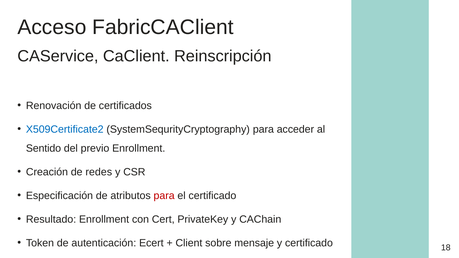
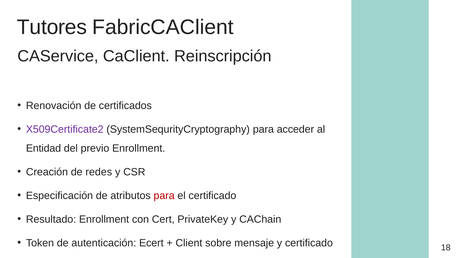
Acceso: Acceso -> Tutores
X509Certificate2 colour: blue -> purple
Sentido: Sentido -> Entidad
